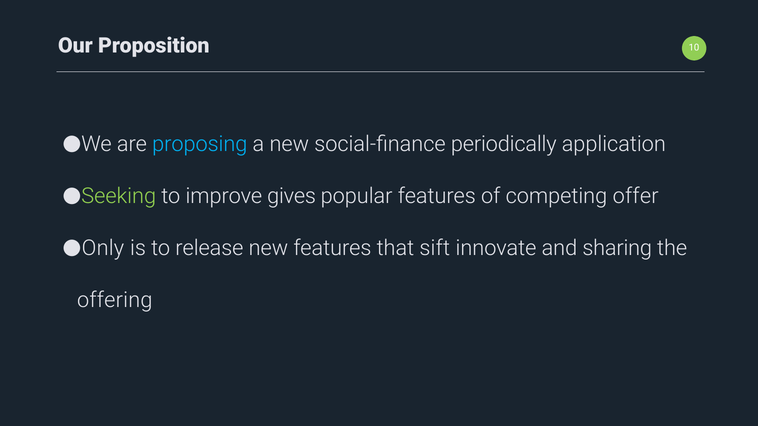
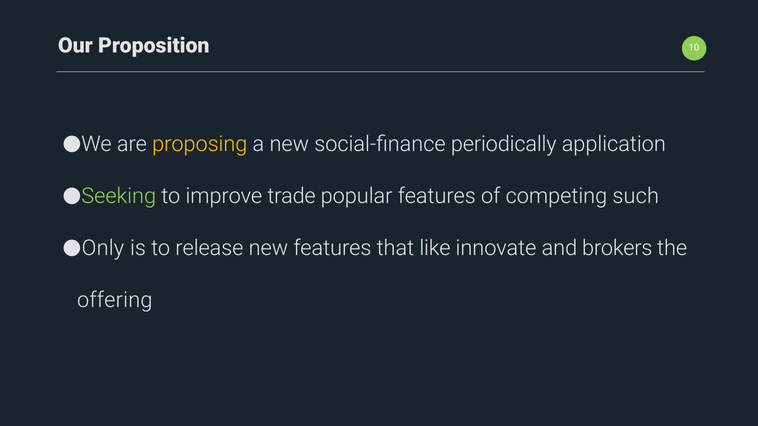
proposing colour: light blue -> yellow
gives: gives -> trade
offer: offer -> such
sift: sift -> like
sharing: sharing -> brokers
